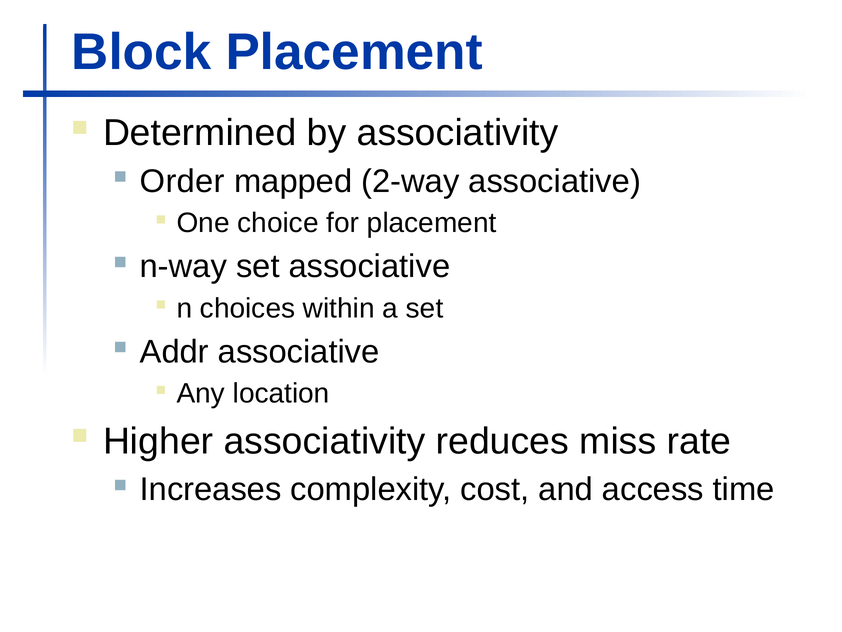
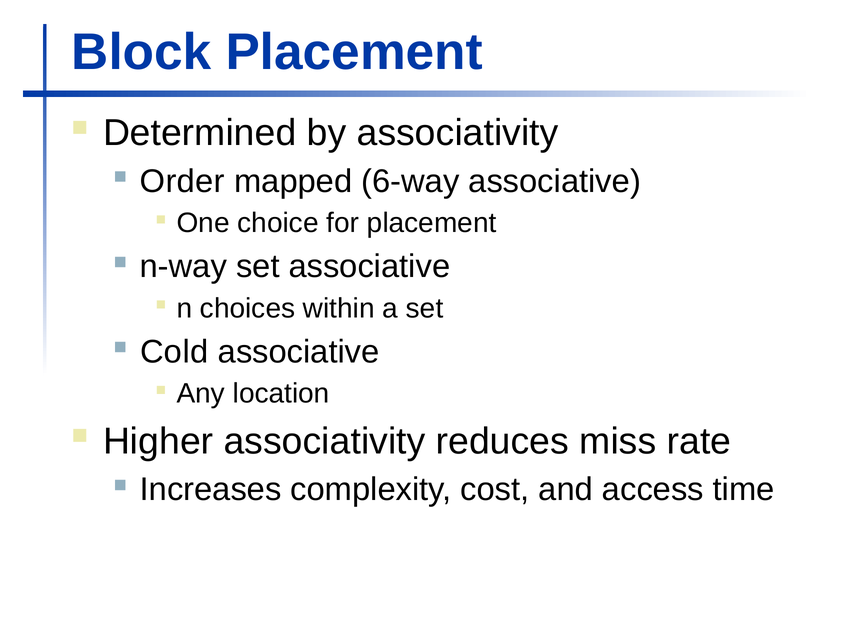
2-way: 2-way -> 6-way
Addr: Addr -> Cold
